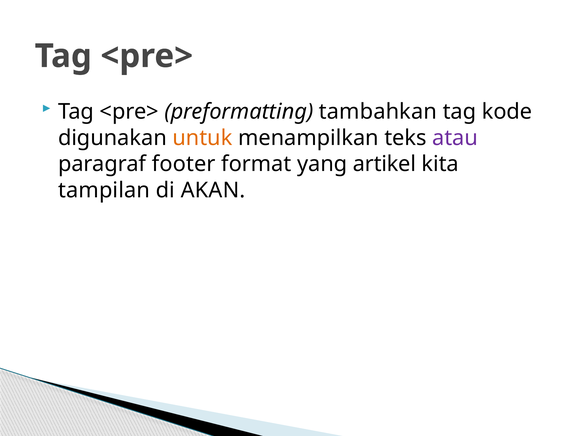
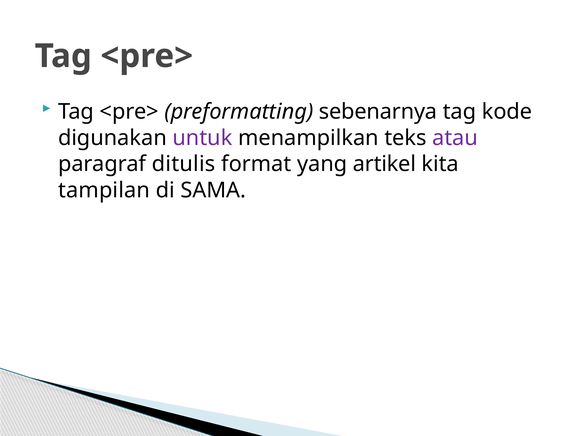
tambahkan: tambahkan -> sebenarnya
untuk colour: orange -> purple
footer: footer -> ditulis
AKAN: AKAN -> SAMA
